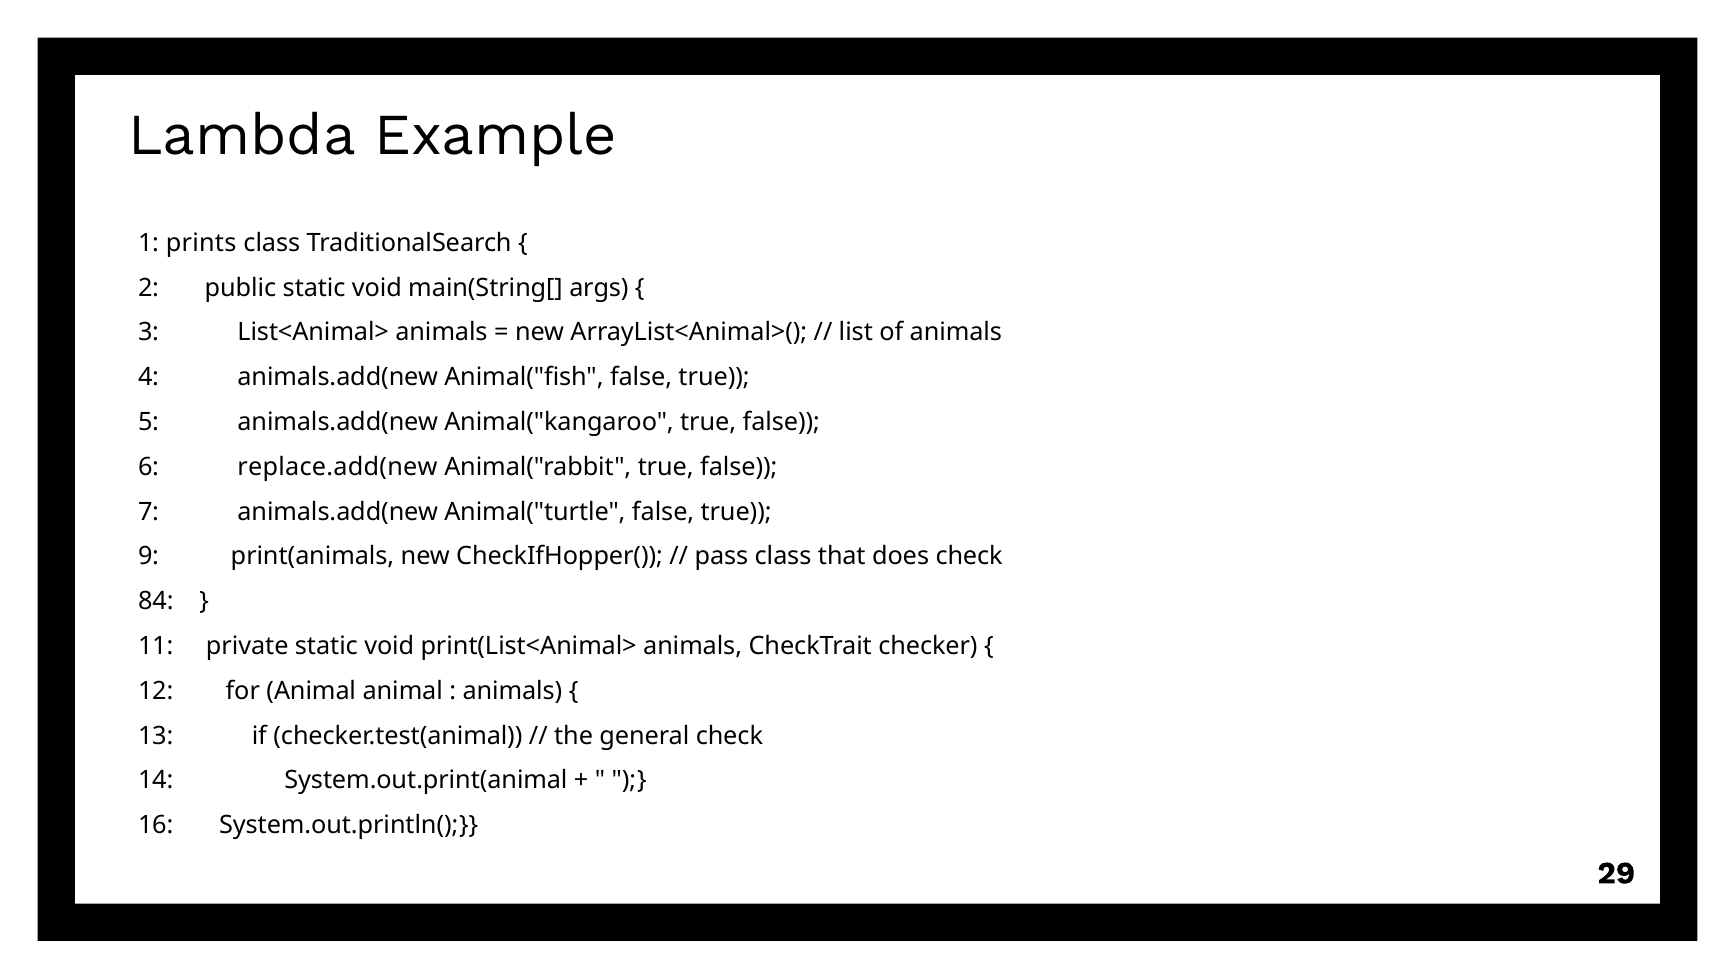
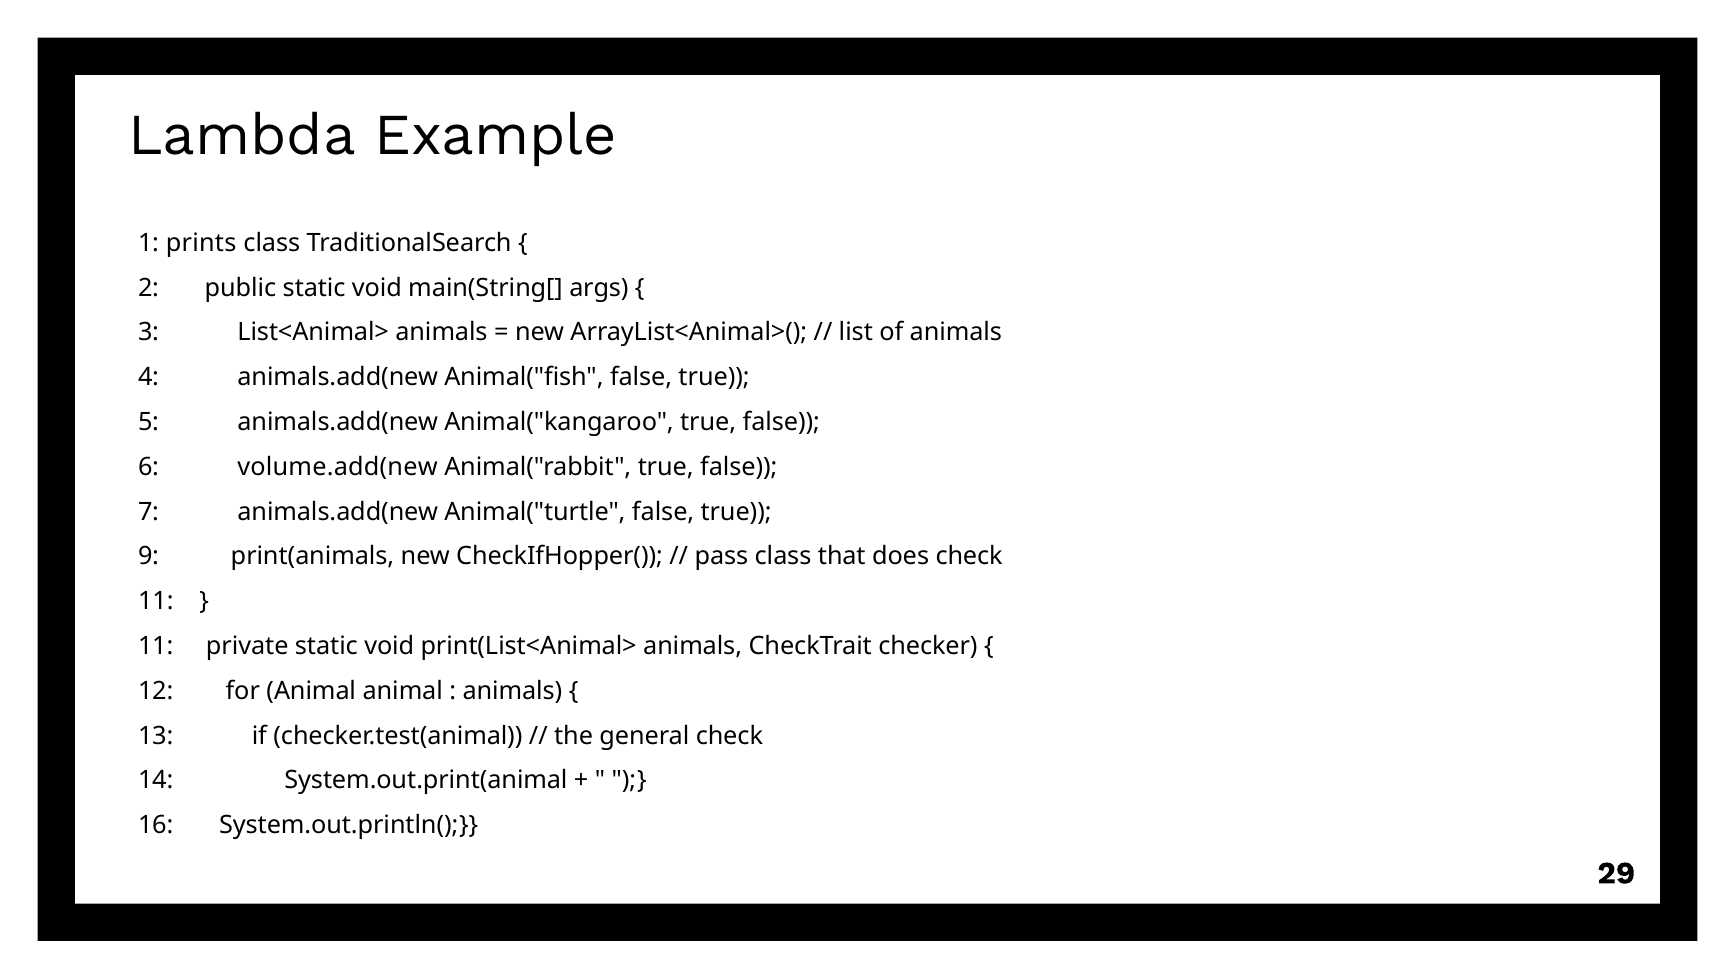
replace.add(new: replace.add(new -> volume.add(new
84 at (156, 601): 84 -> 11
